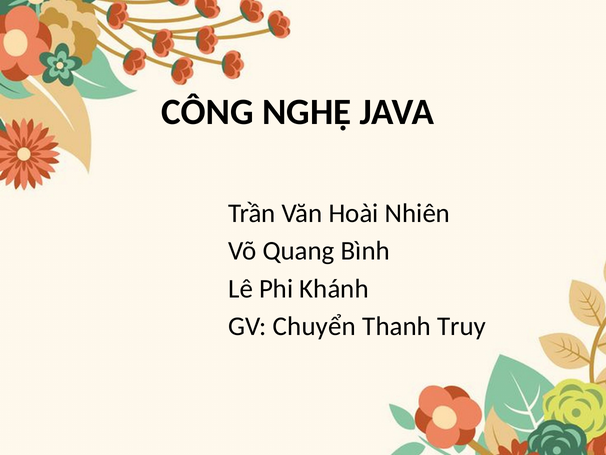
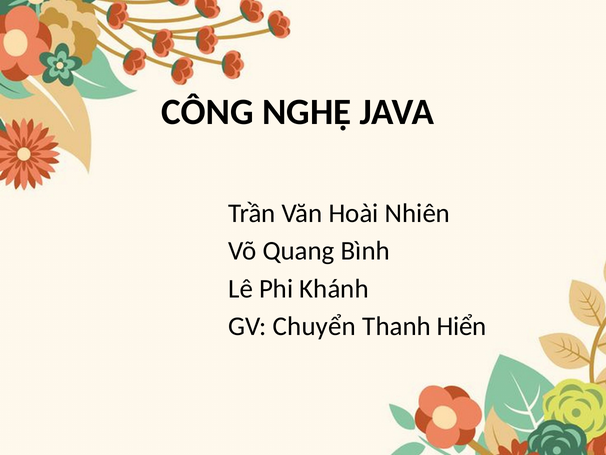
Truy: Truy -> Hiển
